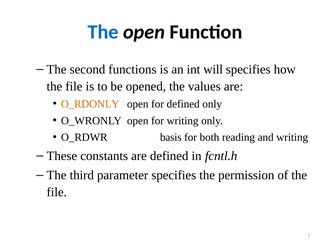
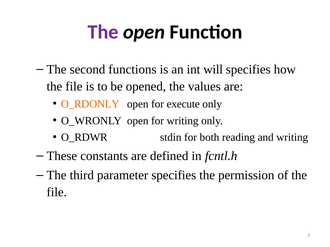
The at (103, 32) colour: blue -> purple
for defined: defined -> execute
basis: basis -> stdin
